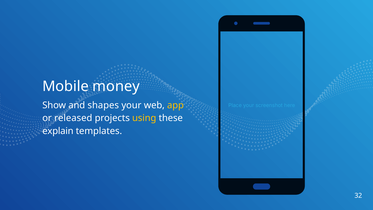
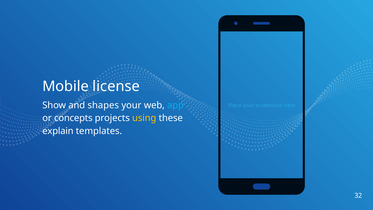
money: money -> license
app colour: yellow -> light blue
released: released -> concepts
